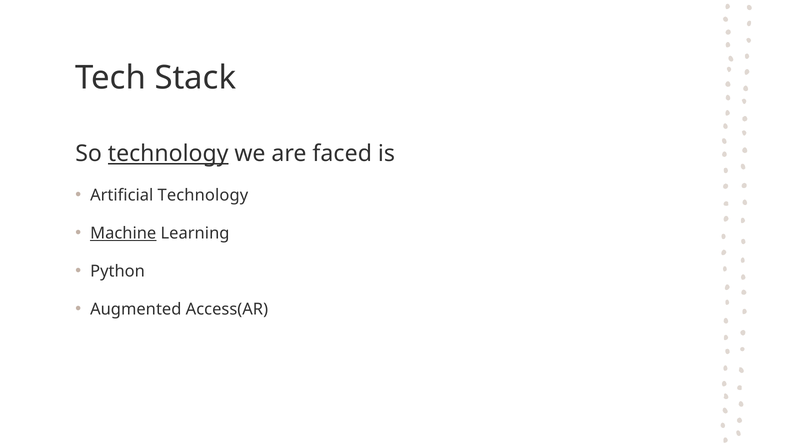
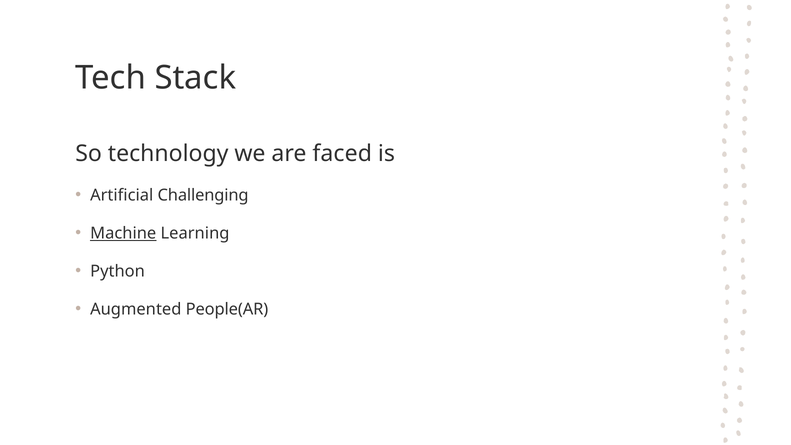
technology at (168, 154) underline: present -> none
Artificial Technology: Technology -> Challenging
Access(AR: Access(AR -> People(AR
